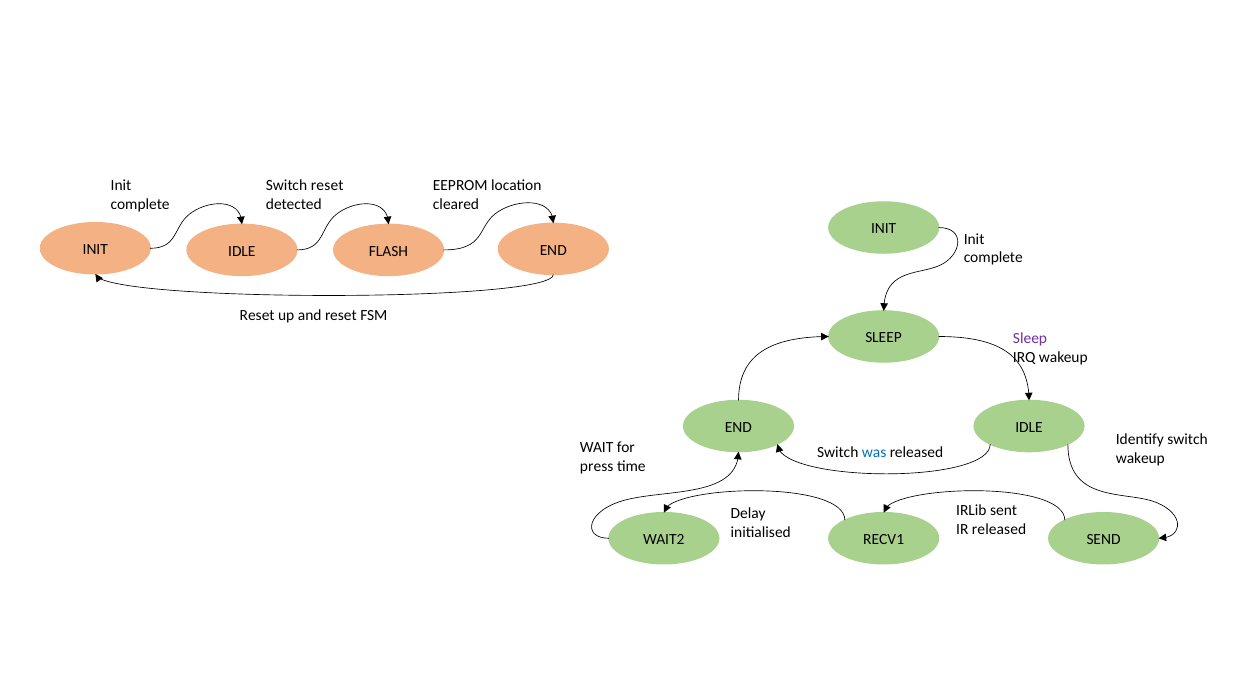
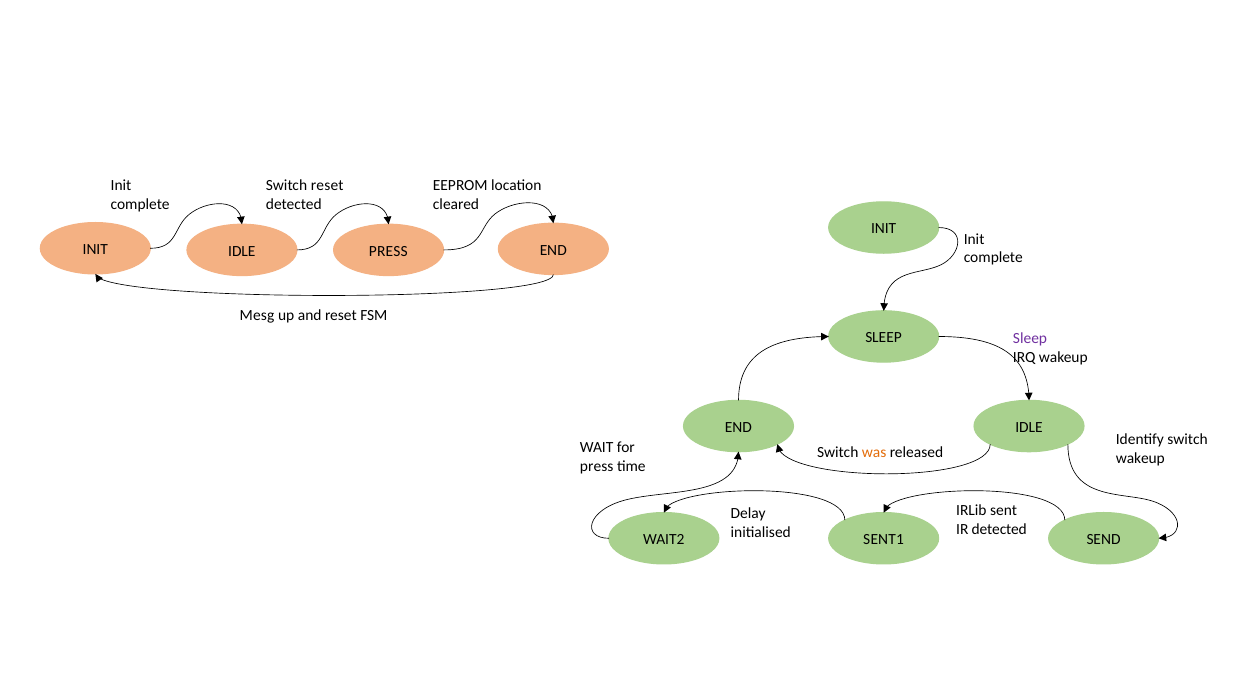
IDLE FLASH: FLASH -> PRESS
Reset at (257, 316): Reset -> Mesg
was colour: blue -> orange
IR released: released -> detected
RECV1: RECV1 -> SENT1
